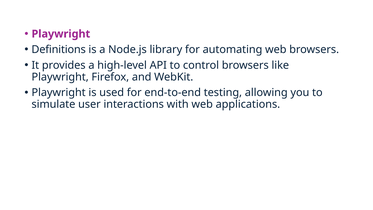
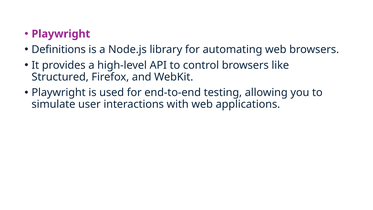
Playwright at (60, 77): Playwright -> Structured
